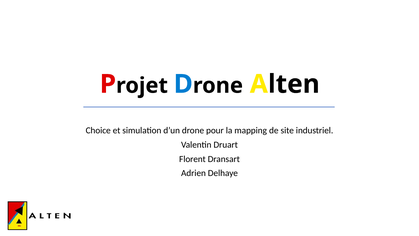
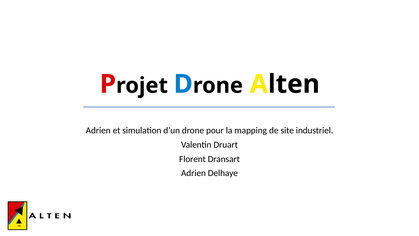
Choice at (98, 130): Choice -> Adrien
